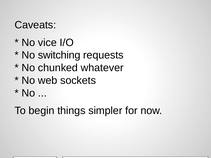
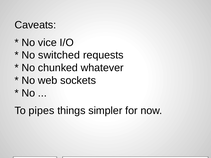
switching: switching -> switched
begin: begin -> pipes
